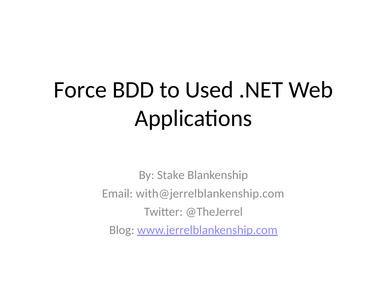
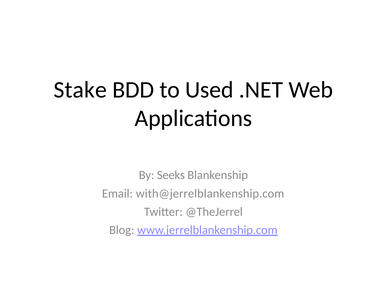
Force: Force -> Stake
Stake: Stake -> Seeks
